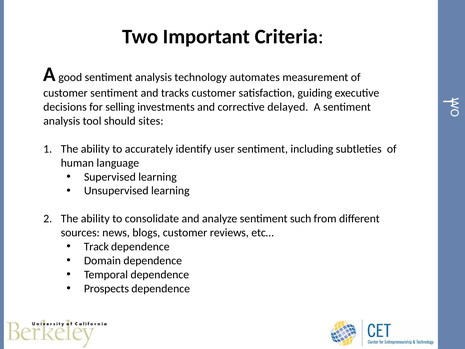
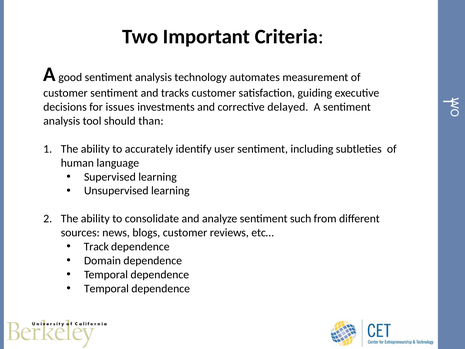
selling: selling -> issues
sites: sites -> than
Prospects at (106, 288): Prospects -> Temporal
